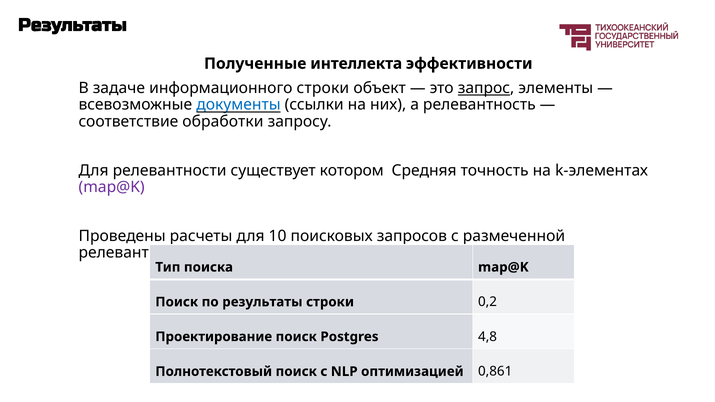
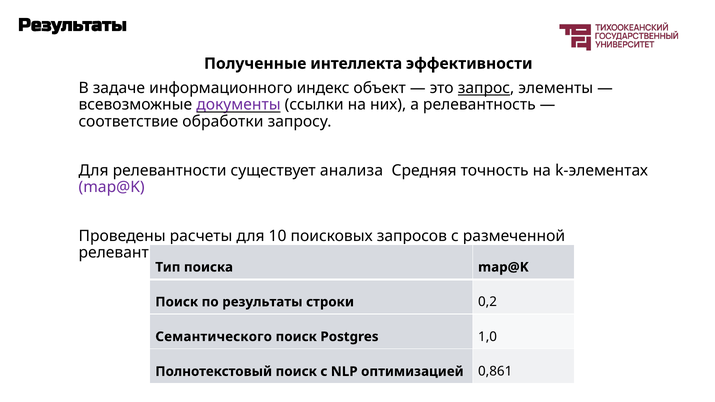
информационного строки: строки -> индекс
документы colour: blue -> purple
котором: котором -> анализа
Проектирование: Проектирование -> Семантического
4,8: 4,8 -> 1,0
